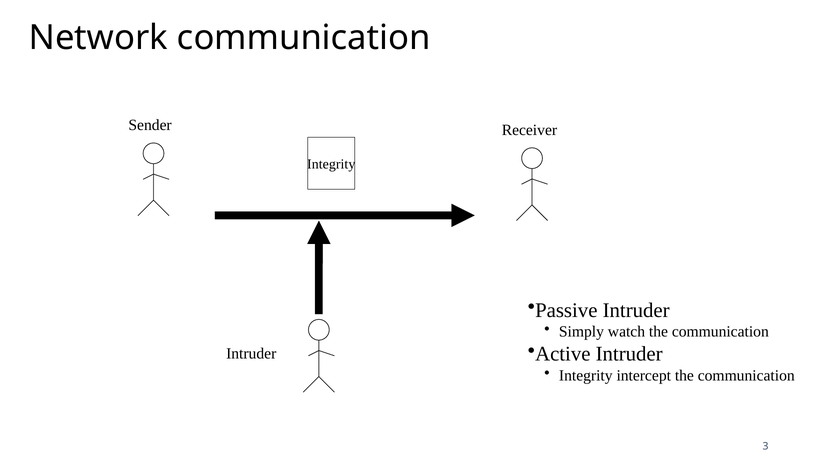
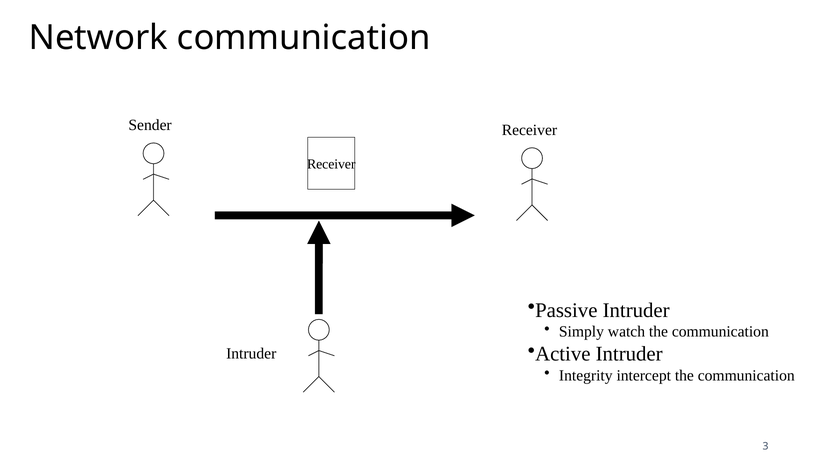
Integrity at (331, 164): Integrity -> Receiver
